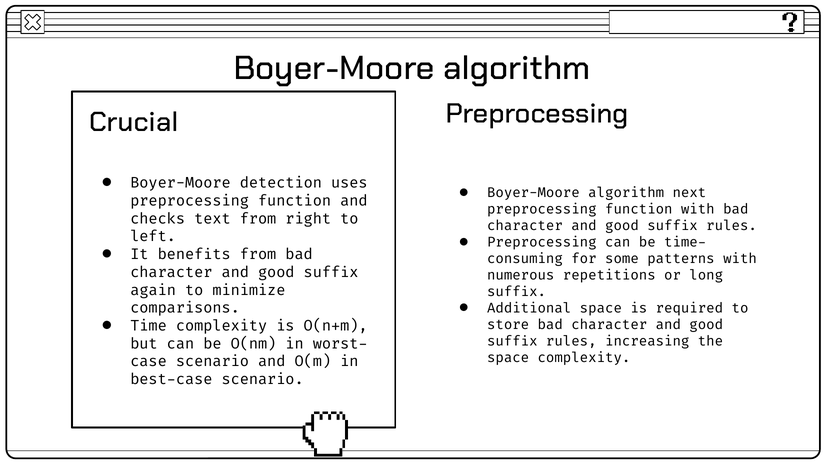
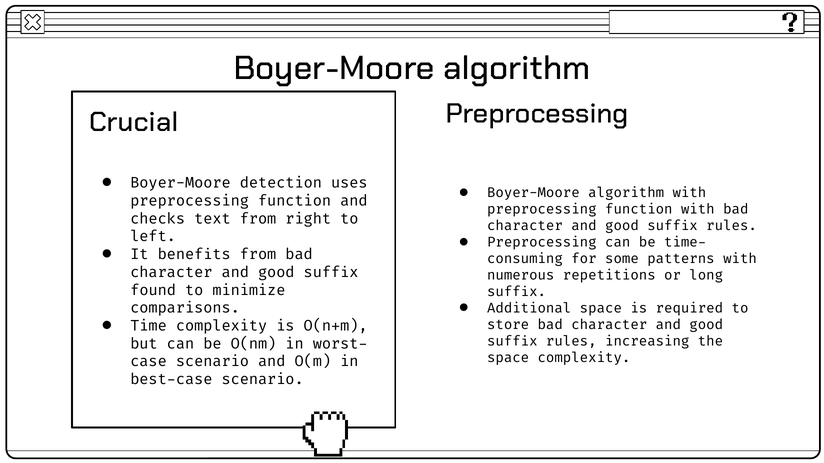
algorithm next: next -> with
again: again -> found
